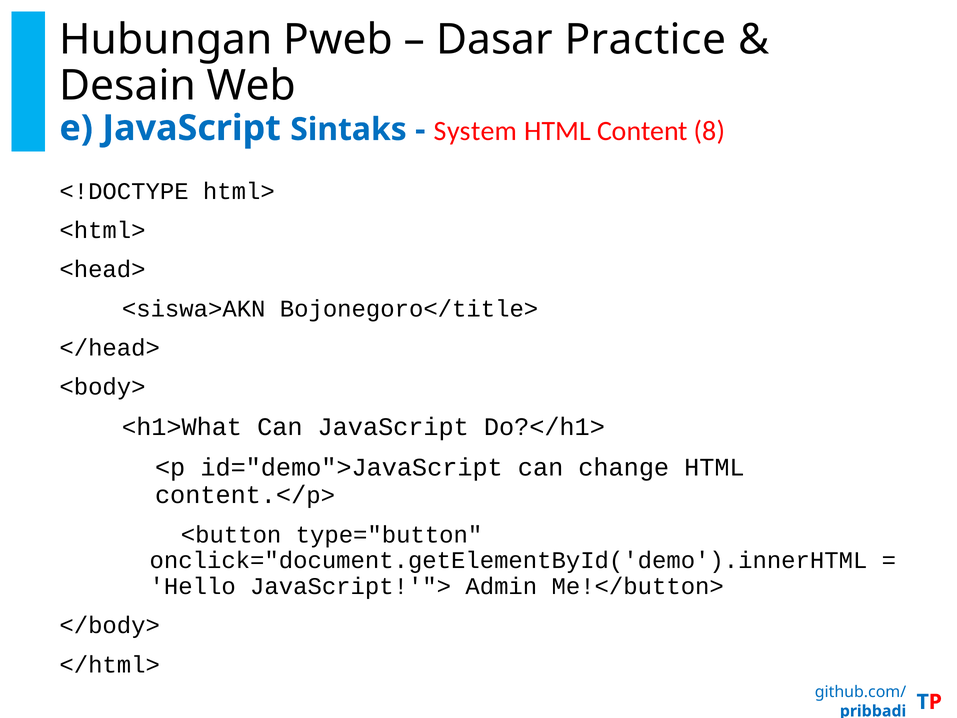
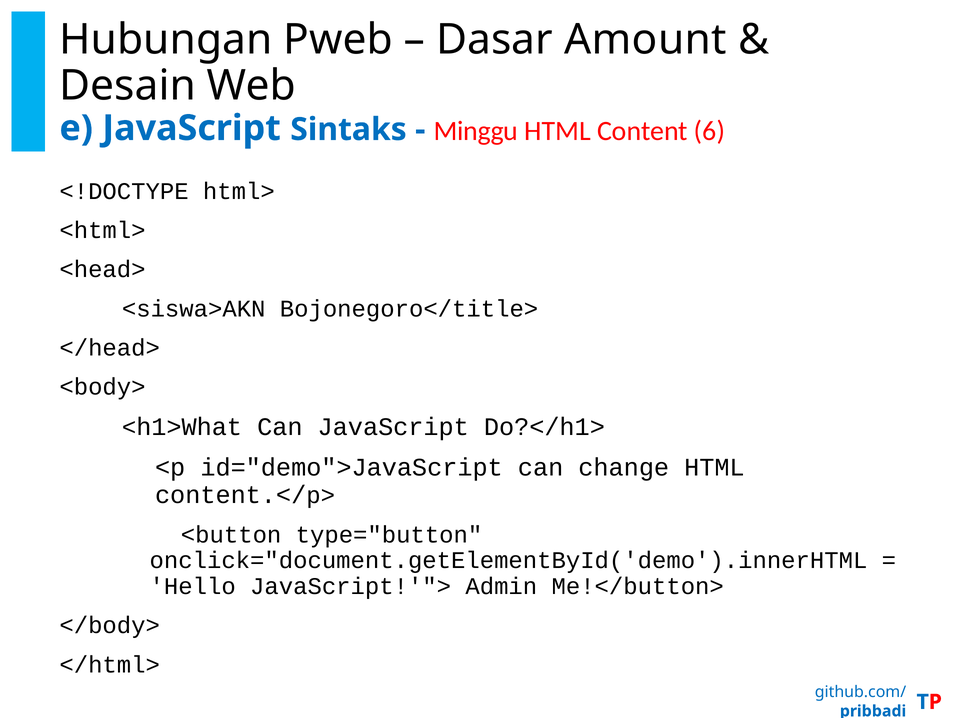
Practice: Practice -> Amount
System: System -> Minggu
8: 8 -> 6
